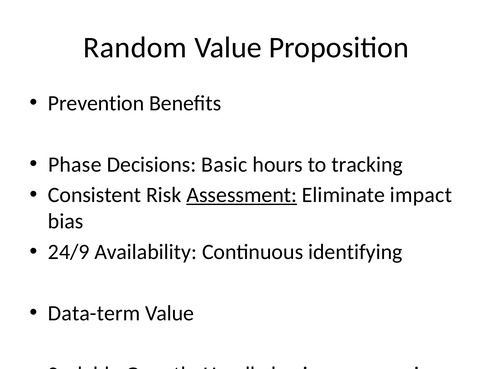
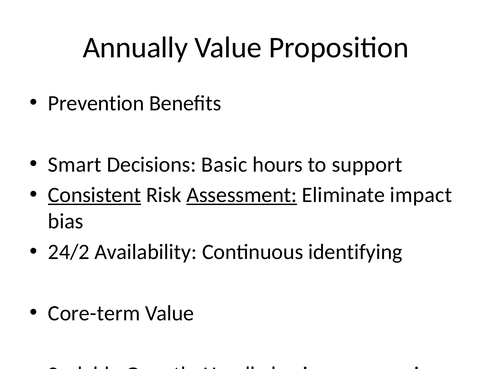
Random: Random -> Annually
Phase: Phase -> Smart
tracking: tracking -> support
Consistent underline: none -> present
24/9: 24/9 -> 24/2
Data-term: Data-term -> Core-term
